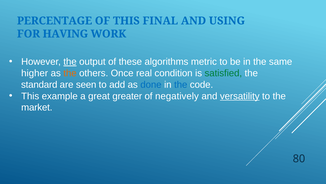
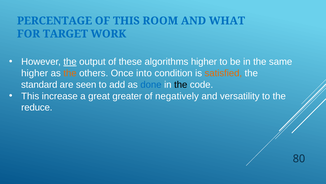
FINAL: FINAL -> ROOM
USING: USING -> WHAT
HAVING: HAVING -> TARGET
algorithms metric: metric -> higher
real: real -> into
satisfied colour: green -> orange
the at (181, 84) colour: blue -> black
example: example -> increase
versatility underline: present -> none
market: market -> reduce
